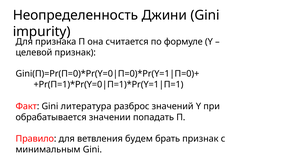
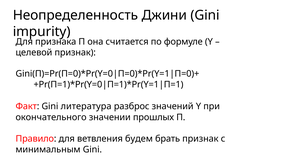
обрабатывается: обрабатывается -> окончательного
попадать: попадать -> прошлых
